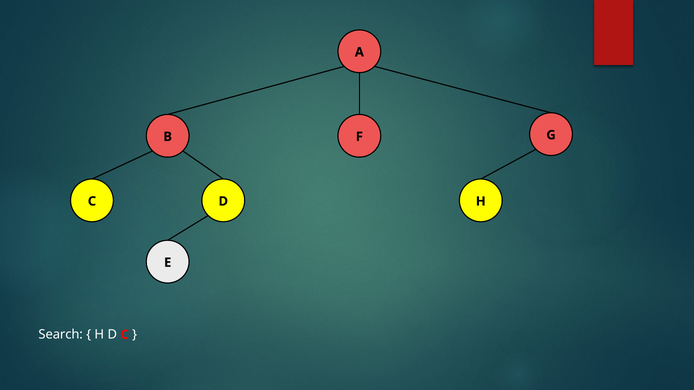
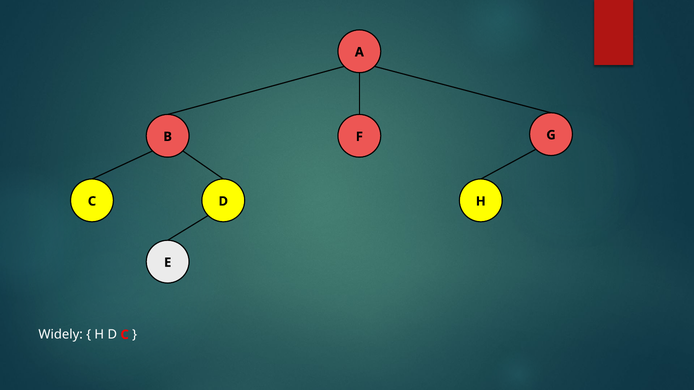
Search: Search -> Widely
